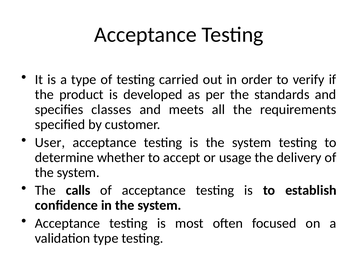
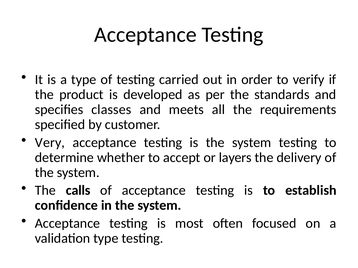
User: User -> Very
usage: usage -> layers
